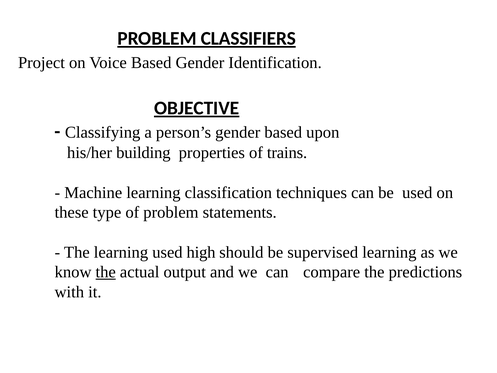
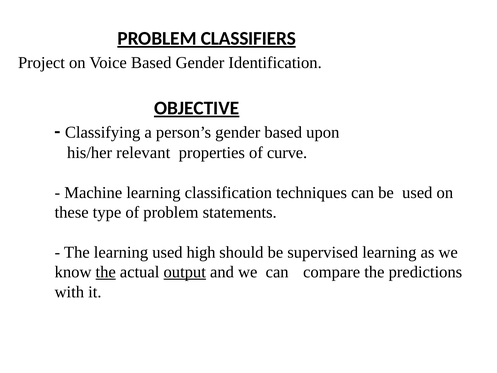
building: building -> relevant
trains: trains -> curve
output underline: none -> present
